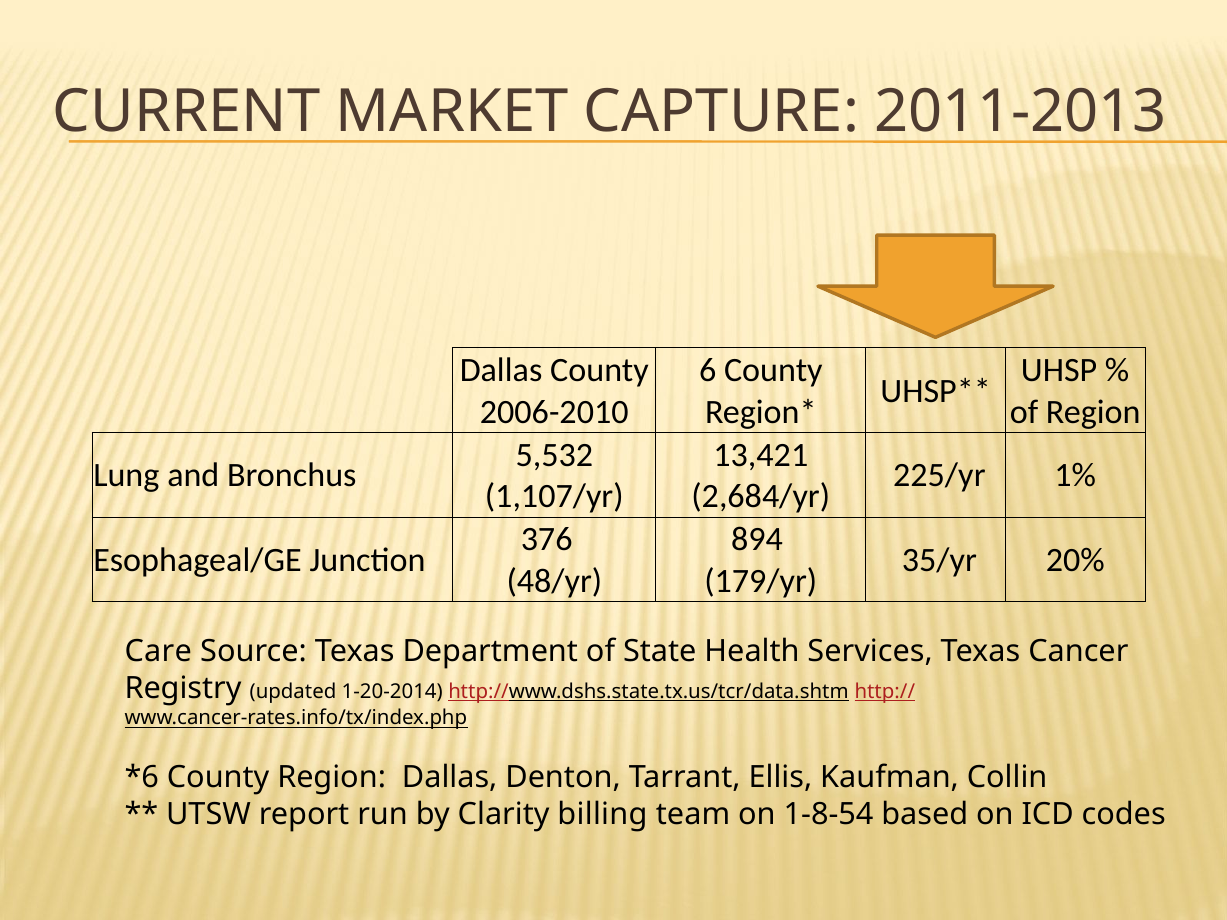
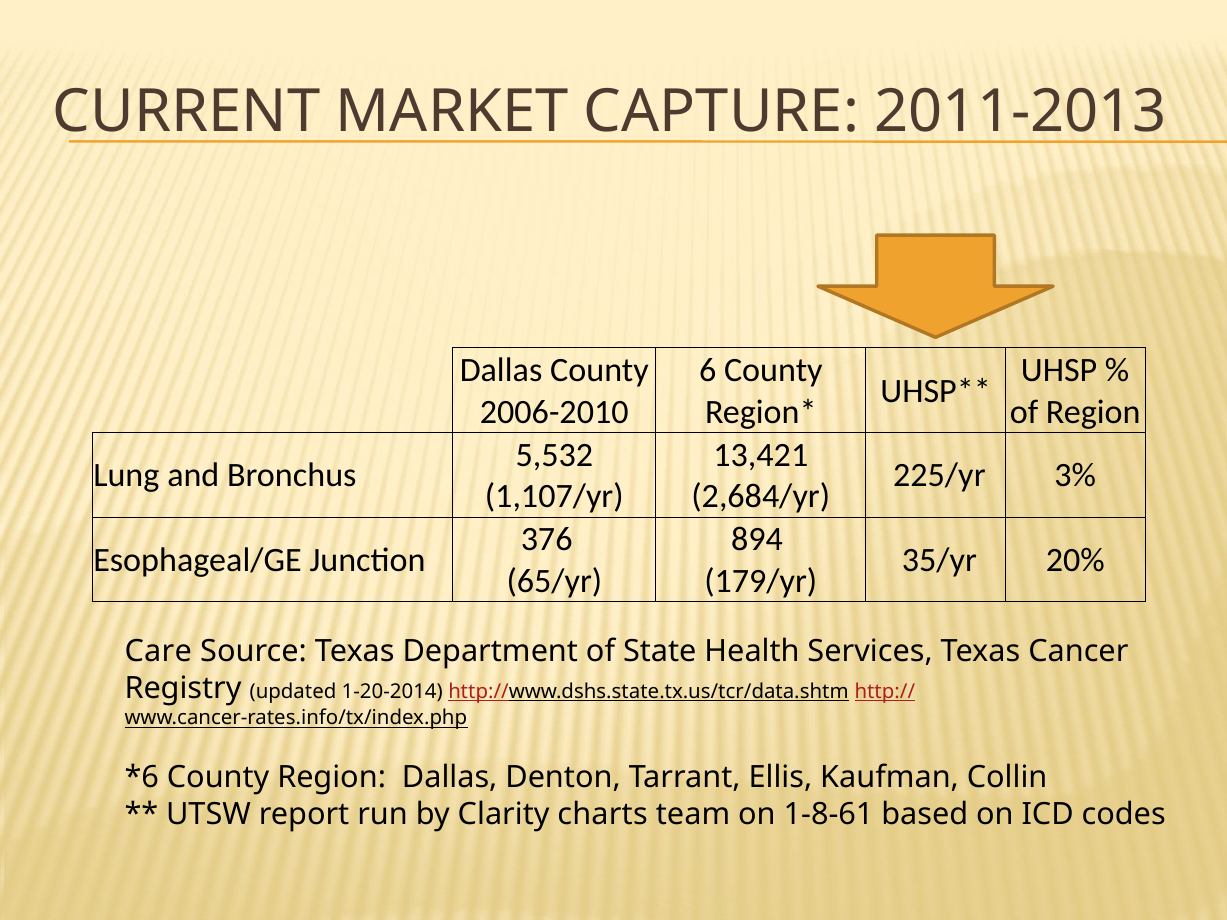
1%: 1% -> 3%
48/yr: 48/yr -> 65/yr
billing: billing -> charts
1-8-54: 1-8-54 -> 1-8-61
